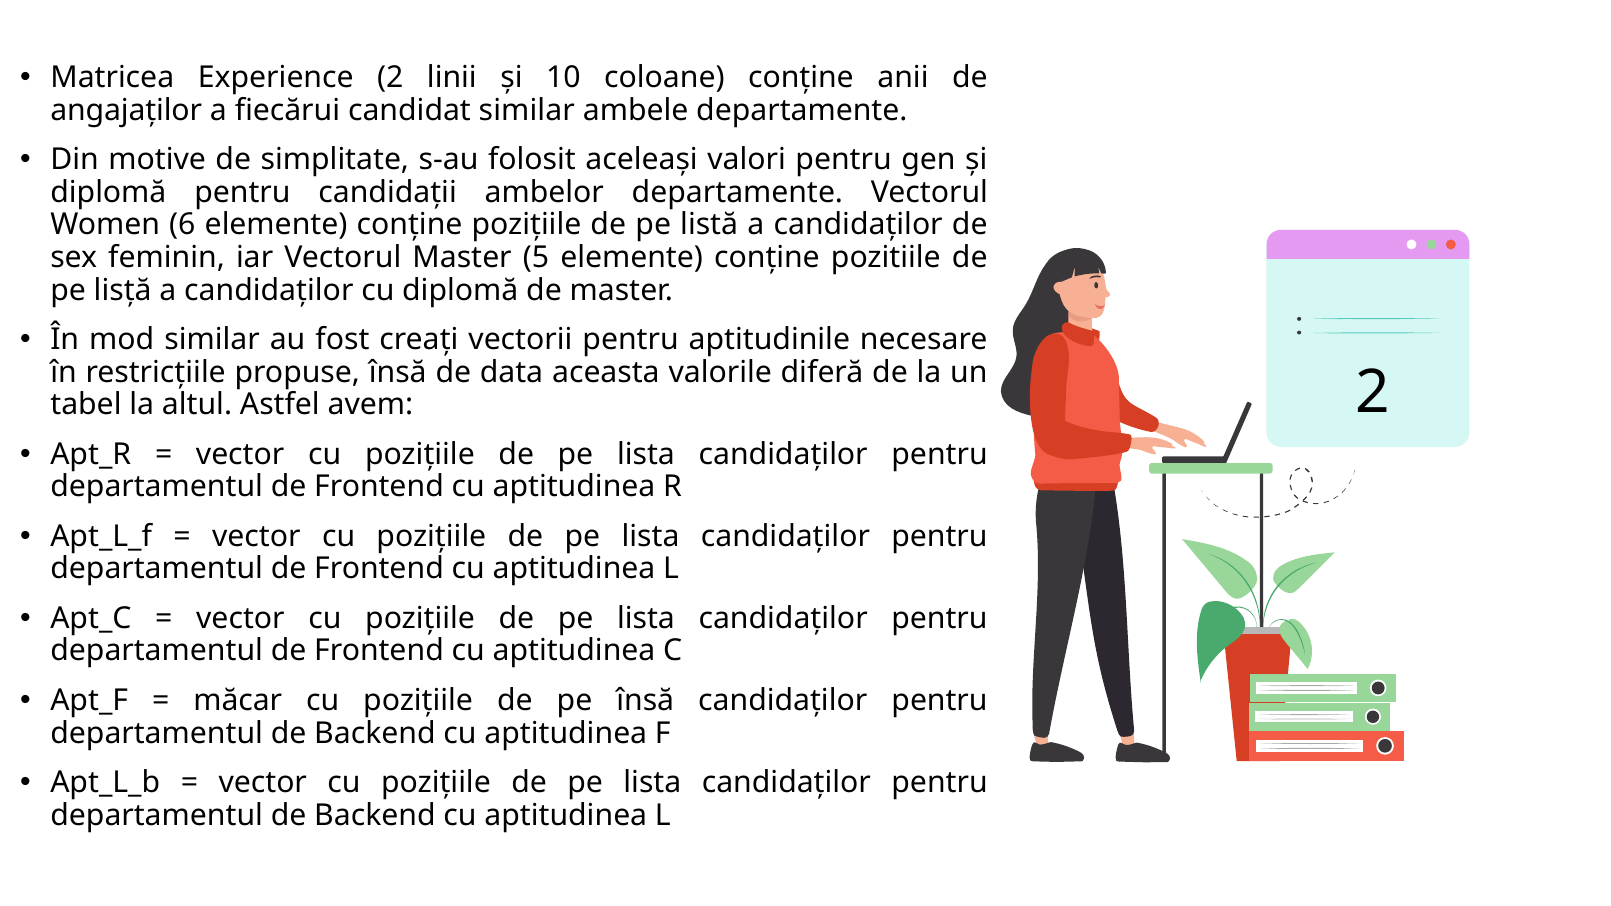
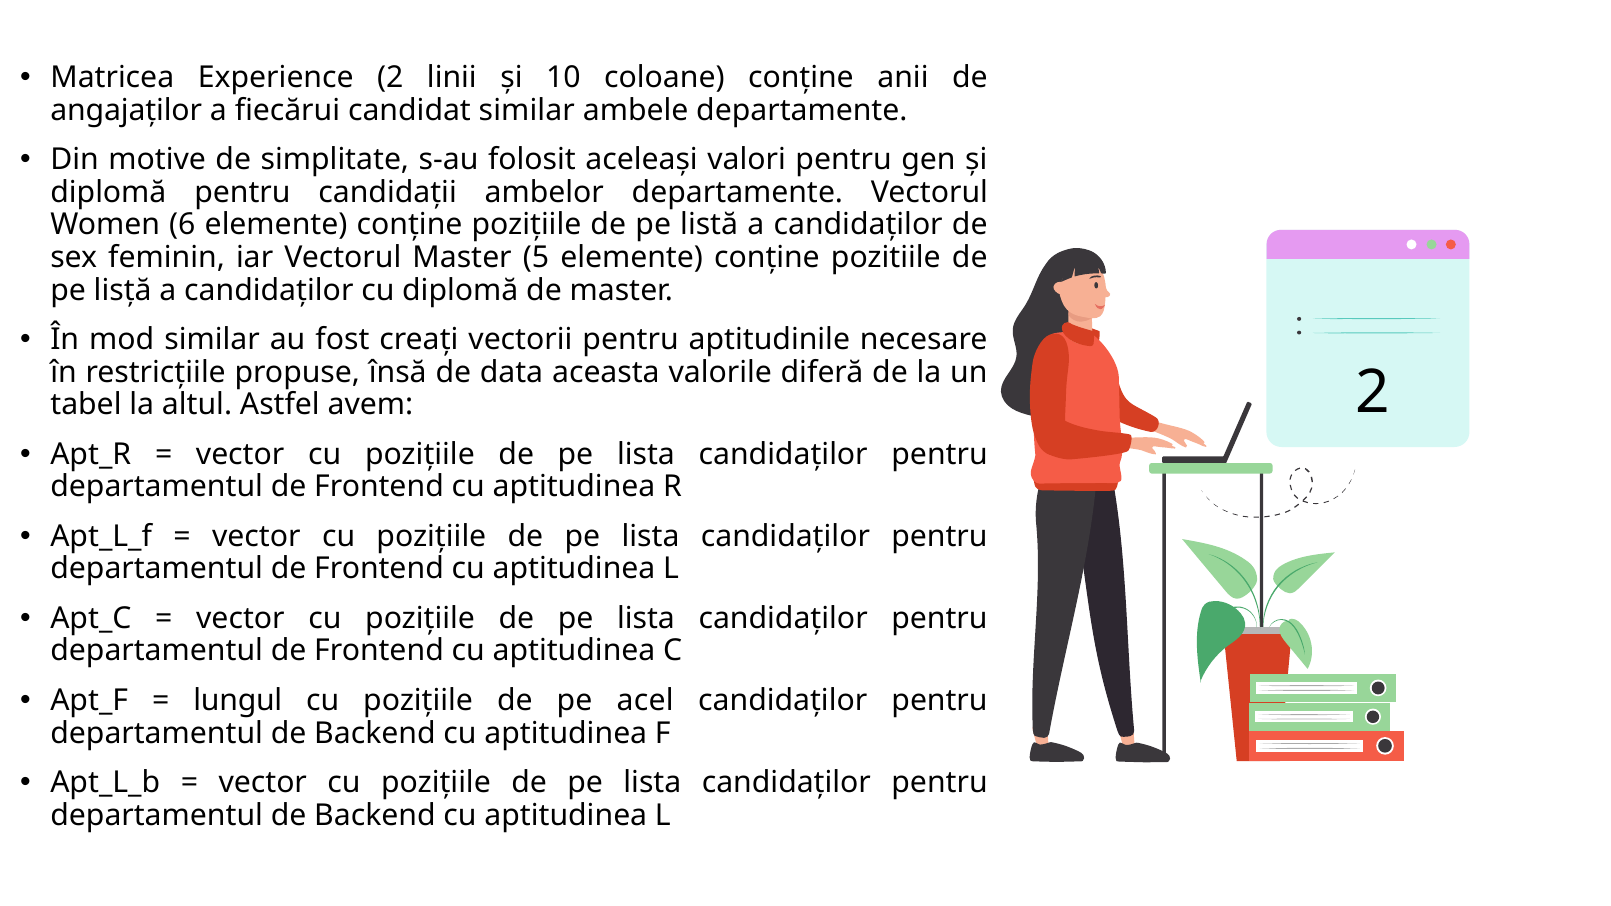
măcar: măcar -> lungul
pe însă: însă -> acel
